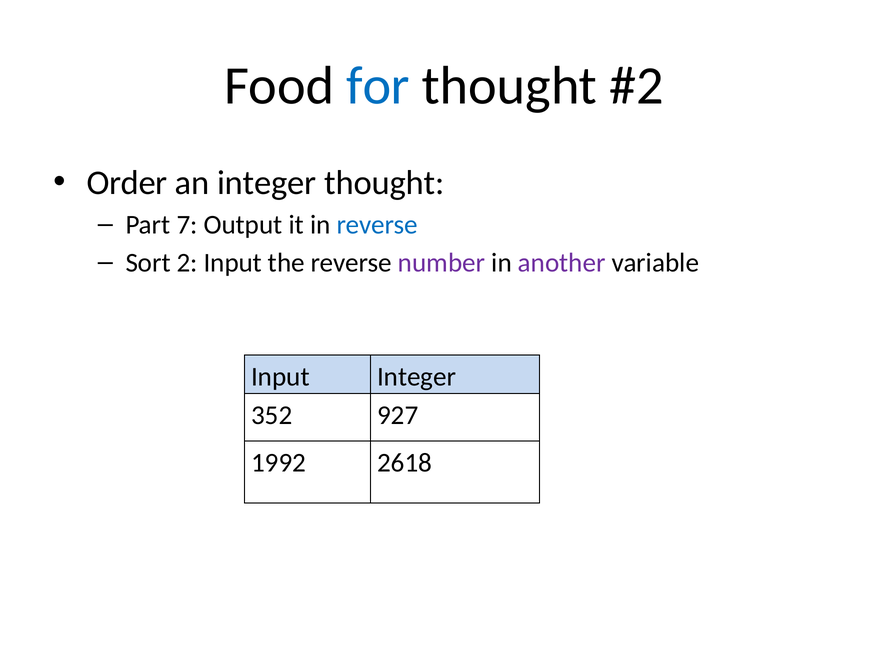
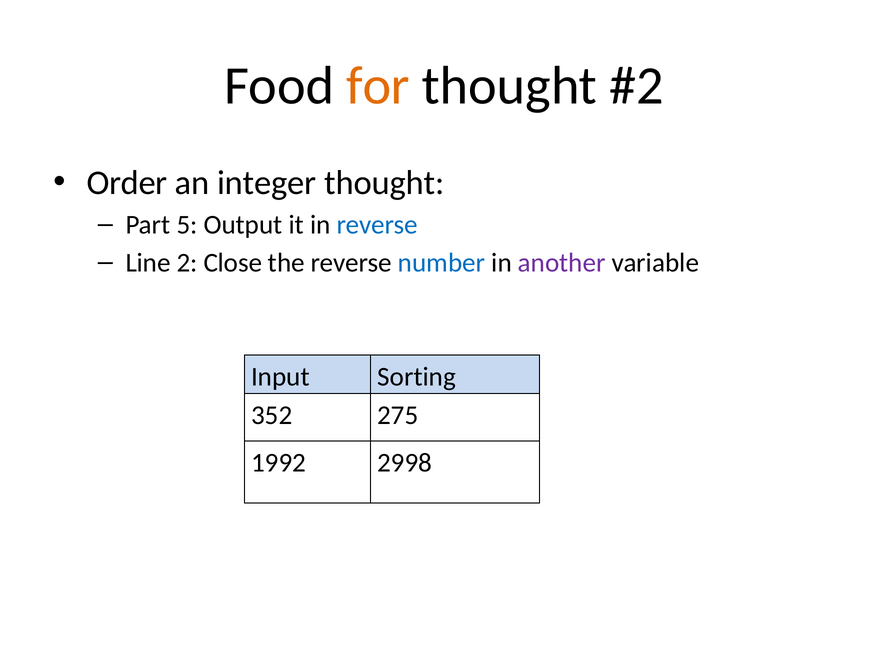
for colour: blue -> orange
7: 7 -> 5
Sort: Sort -> Line
2 Input: Input -> Close
number colour: purple -> blue
Input Integer: Integer -> Sorting
927: 927 -> 275
2618: 2618 -> 2998
